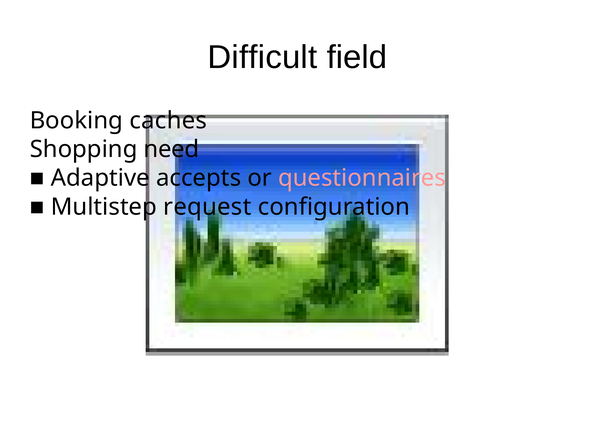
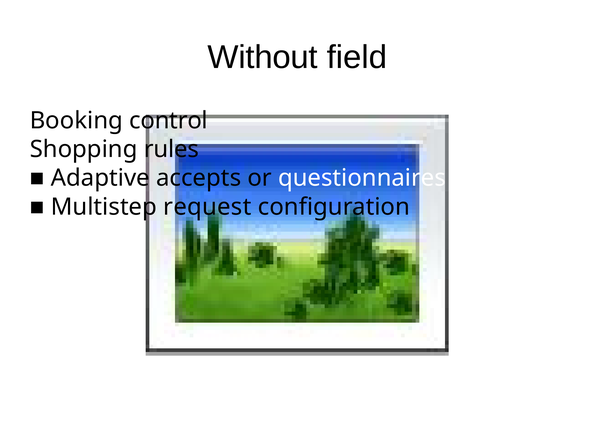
Difficult: Difficult -> Without
caches: caches -> control
need: need -> rules
questionnaires colour: pink -> white
